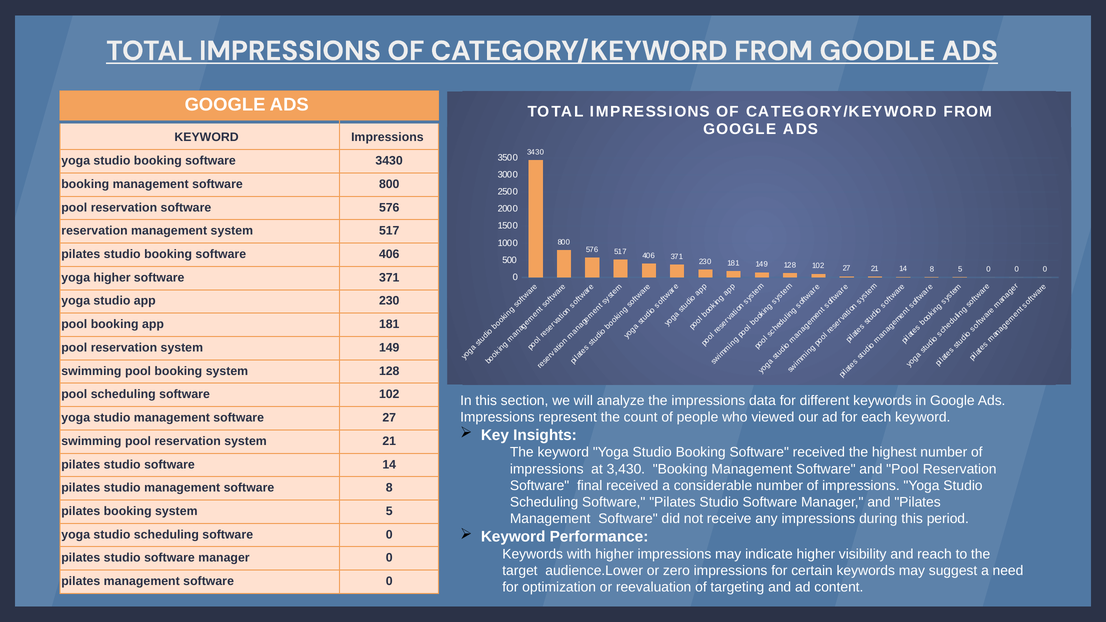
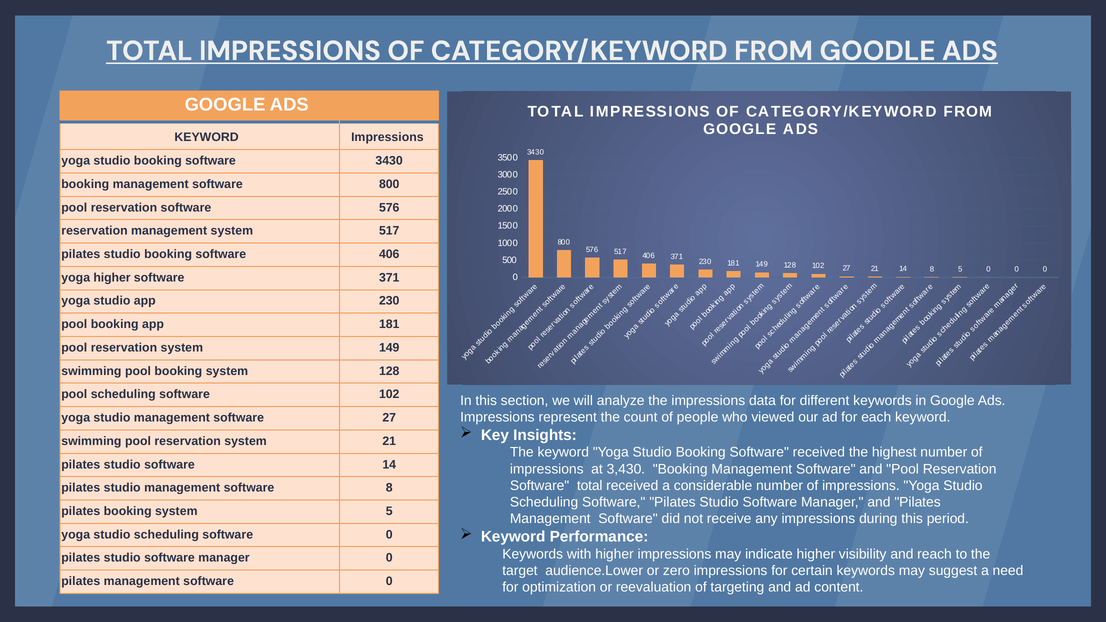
Software final: final -> total
